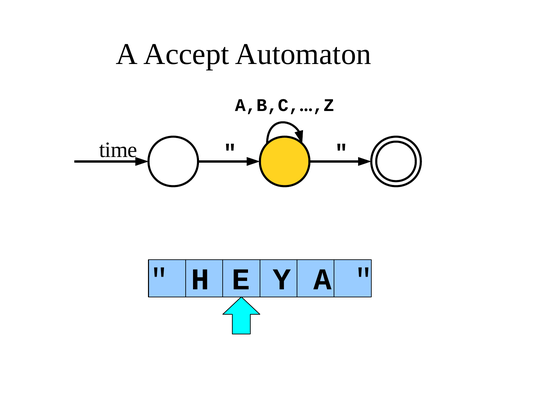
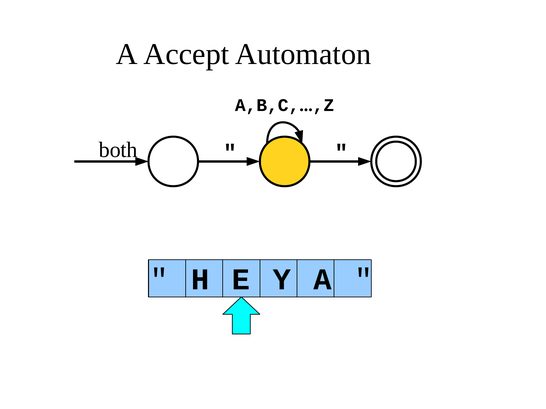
time: time -> both
